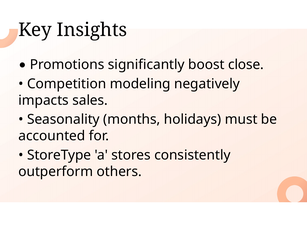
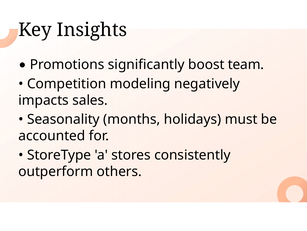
close: close -> team
